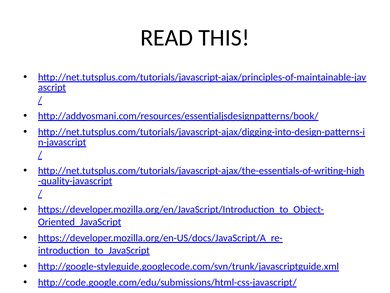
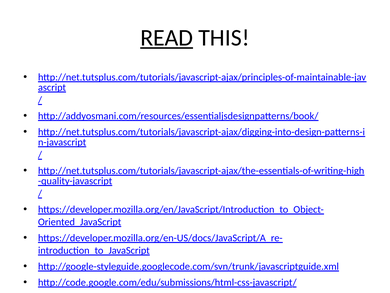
READ underline: none -> present
